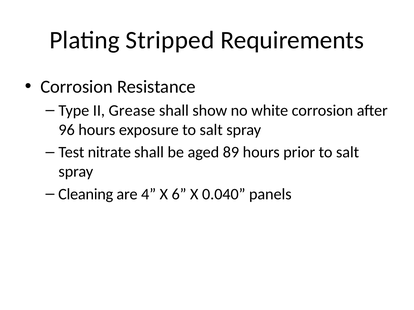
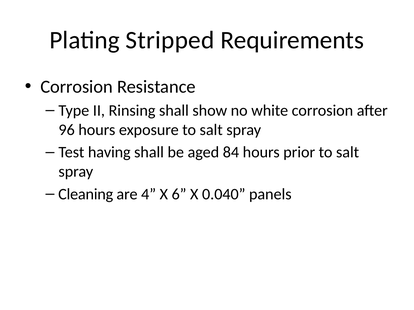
Grease: Grease -> Rinsing
nitrate: nitrate -> having
89: 89 -> 84
